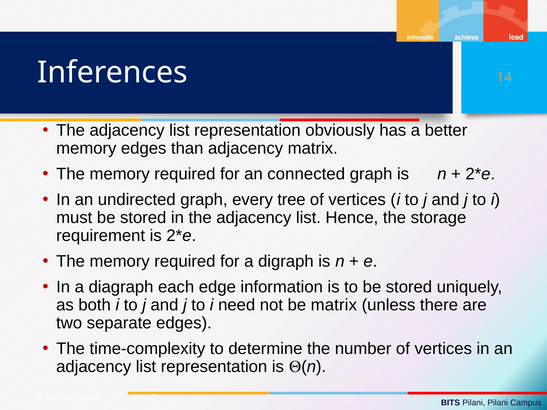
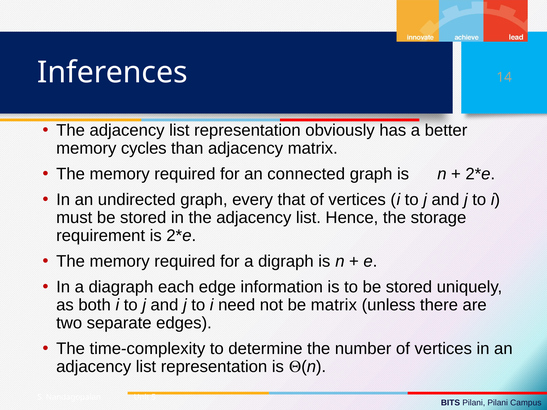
memory edges: edges -> cycles
tree: tree -> that
